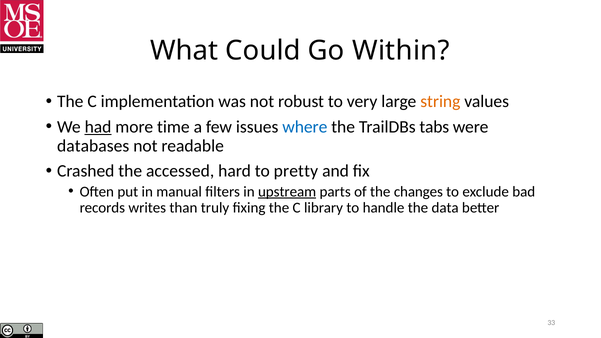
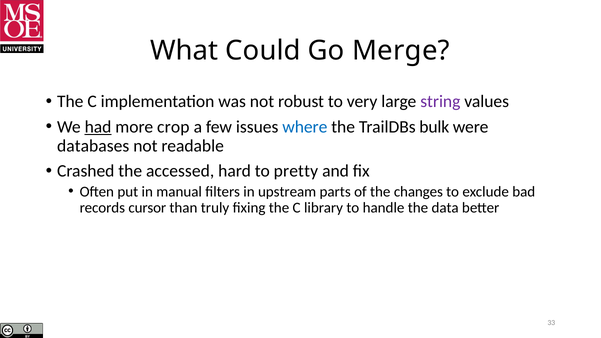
Within: Within -> Merge
string colour: orange -> purple
time: time -> crop
tabs: tabs -> bulk
upstream underline: present -> none
writes: writes -> cursor
